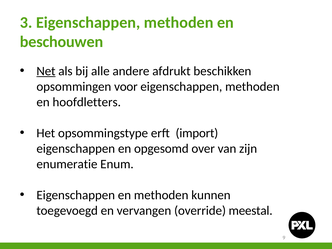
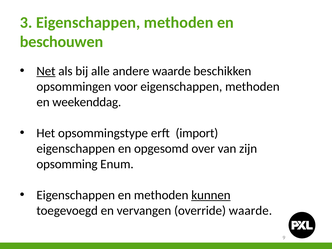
andere afdrukt: afdrukt -> waarde
hoofdletters: hoofdletters -> weekenddag
enumeratie: enumeratie -> opsomming
kunnen underline: none -> present
override meestal: meestal -> waarde
